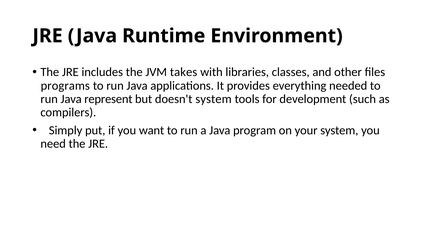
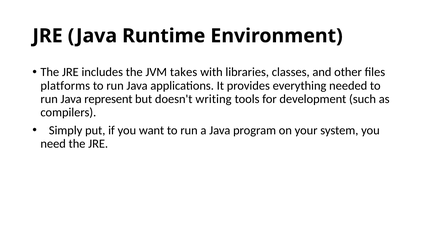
programs: programs -> platforms
doesn't system: system -> writing
